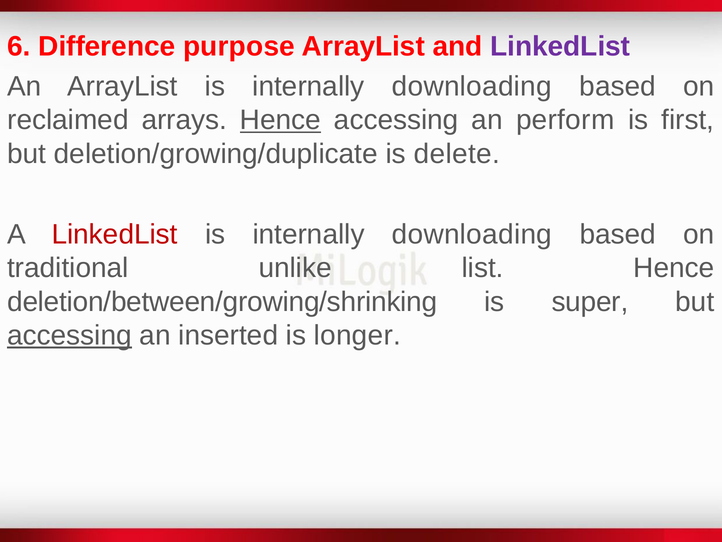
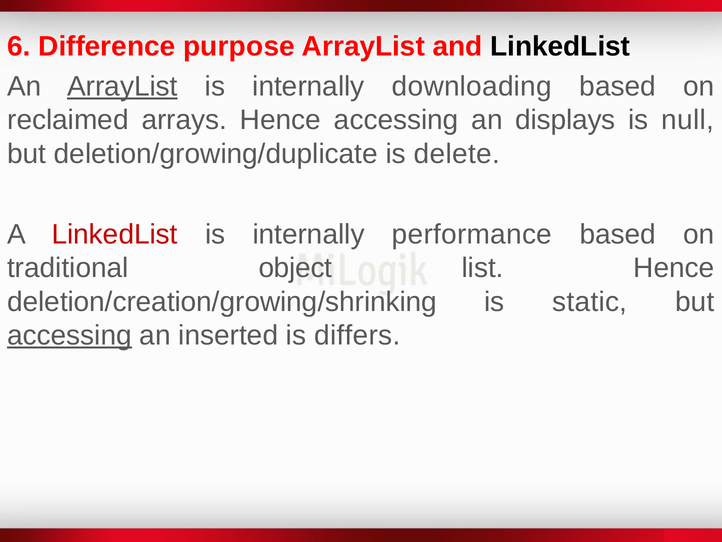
LinkedList at (560, 46) colour: purple -> black
ArrayList at (122, 86) underline: none -> present
Hence at (281, 120) underline: present -> none
perform: perform -> displays
first: first -> null
downloading at (472, 234): downloading -> performance
unlike: unlike -> object
deletion/between/growing/shrinking: deletion/between/growing/shrinking -> deletion/creation/growing/shrinking
super: super -> static
longer: longer -> differs
